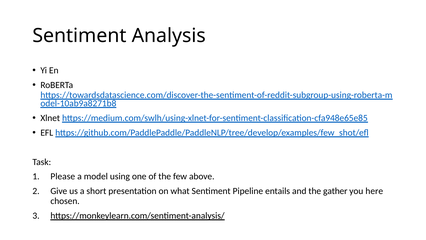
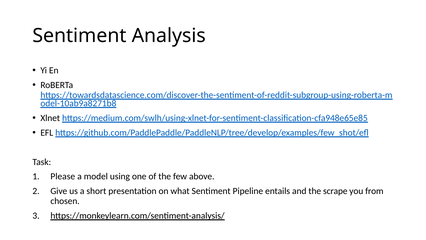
gather: gather -> scrape
here: here -> from
